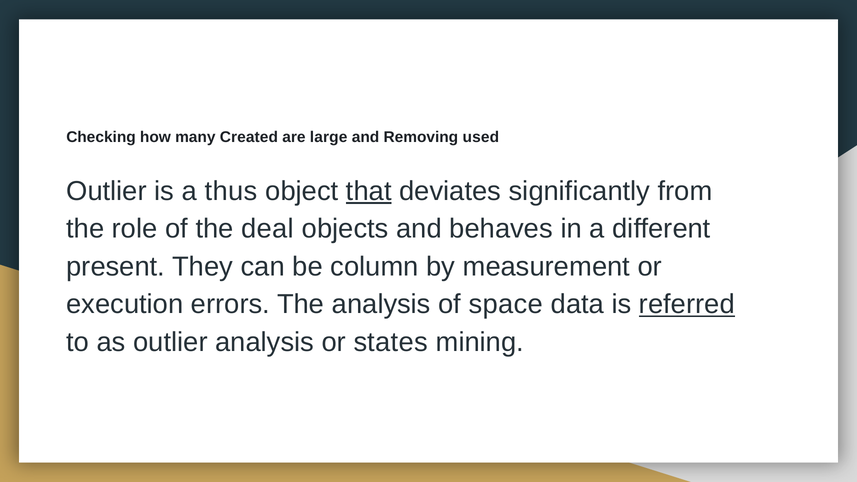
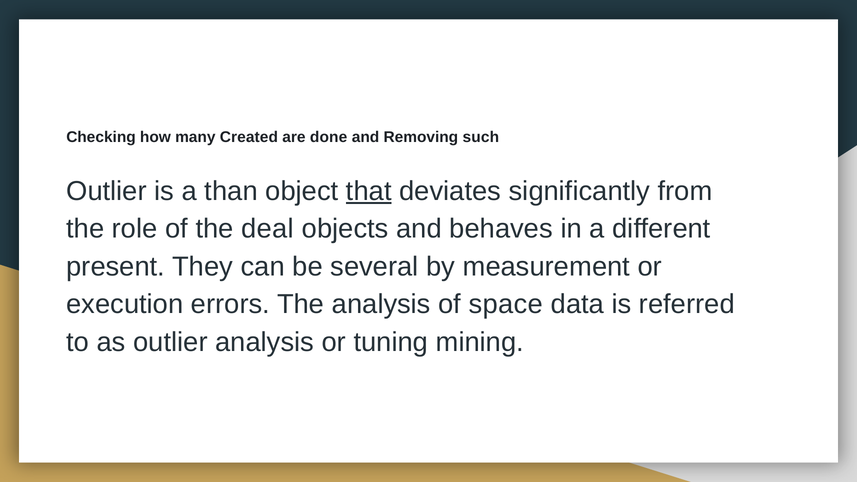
large: large -> done
used: used -> such
thus: thus -> than
column: column -> several
referred underline: present -> none
states: states -> tuning
